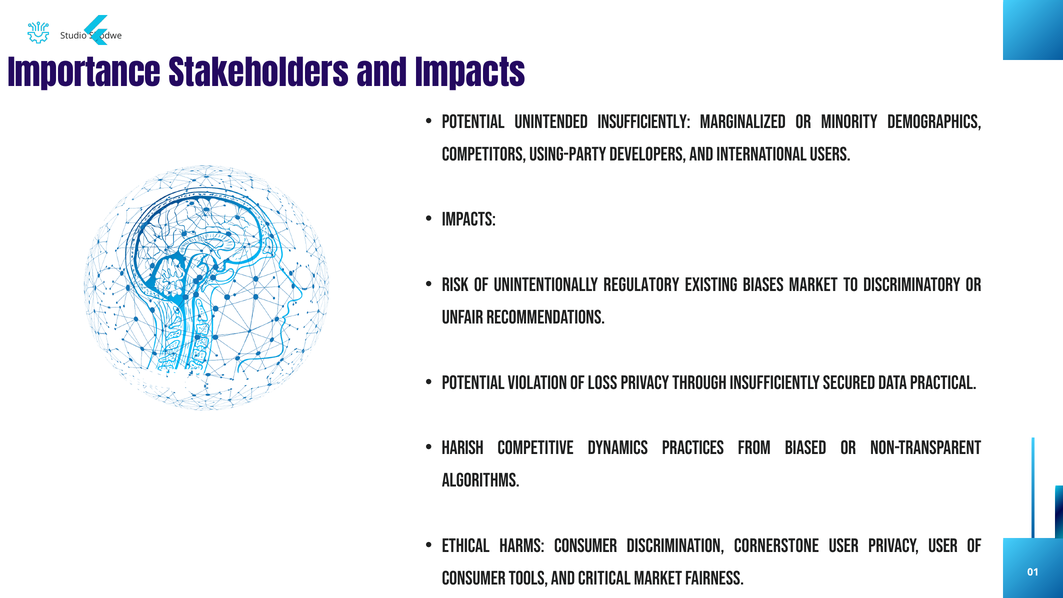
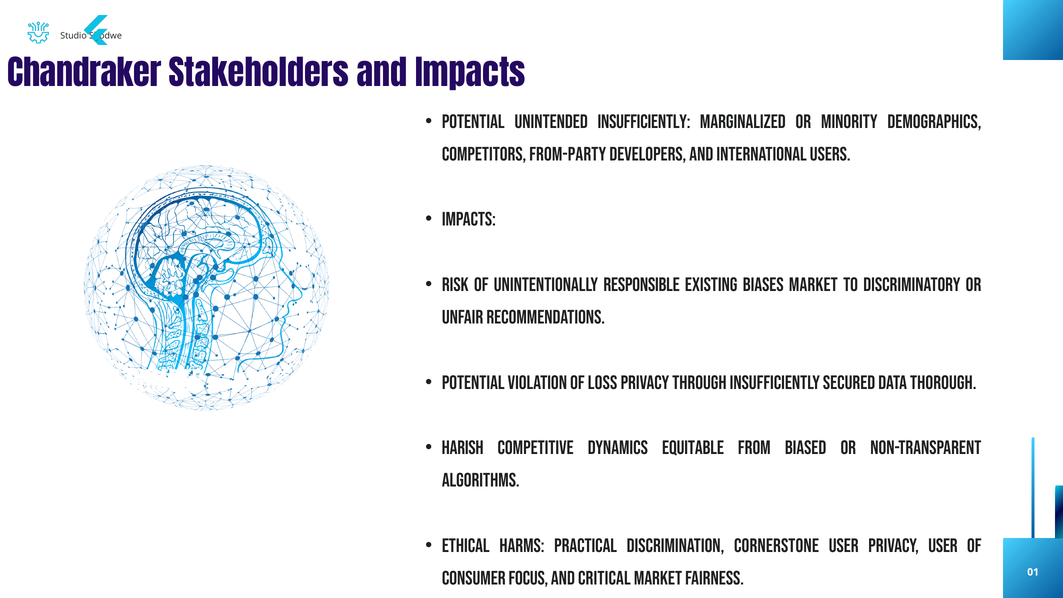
Importance at (84, 75): Importance -> Chandraker
using-party: using-party -> from-party
regulatory: regulatory -> responsible
practical: practical -> thorough
practices: practices -> equitable
Harms Consumer: Consumer -> Practical
tools: tools -> focus
